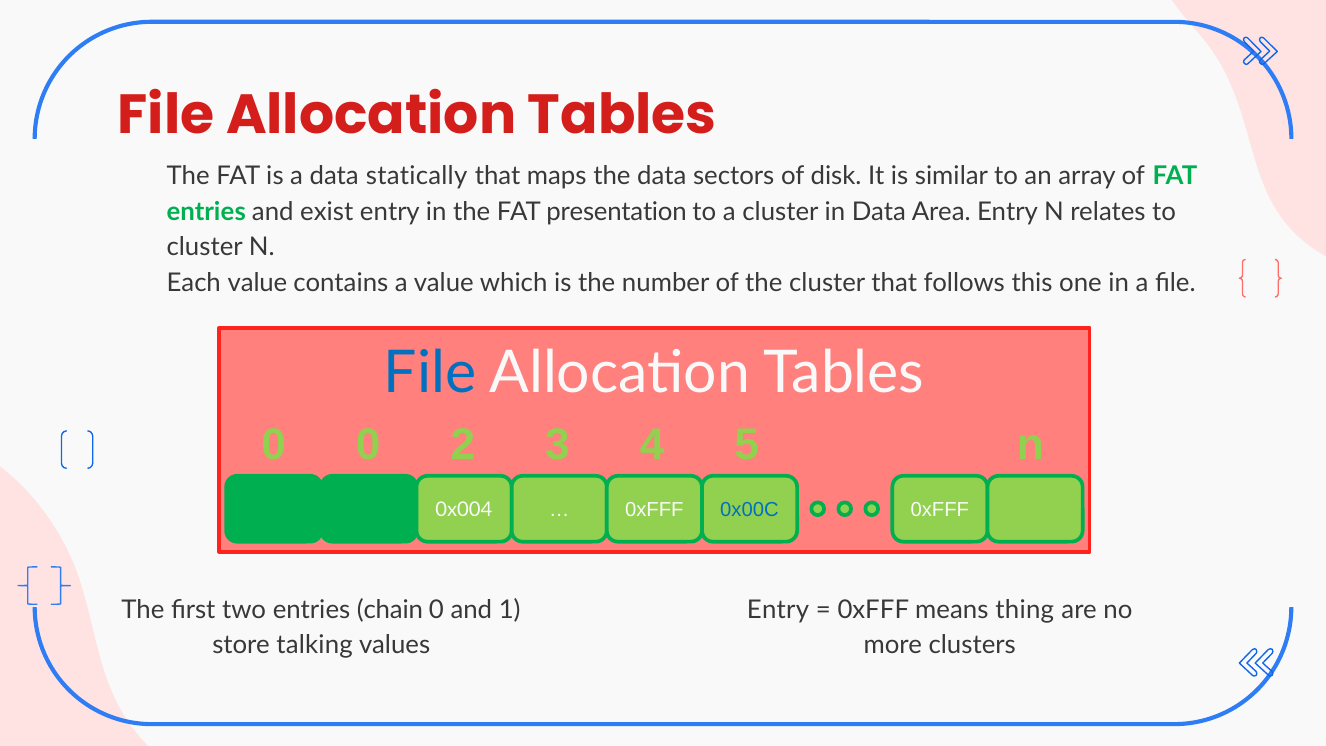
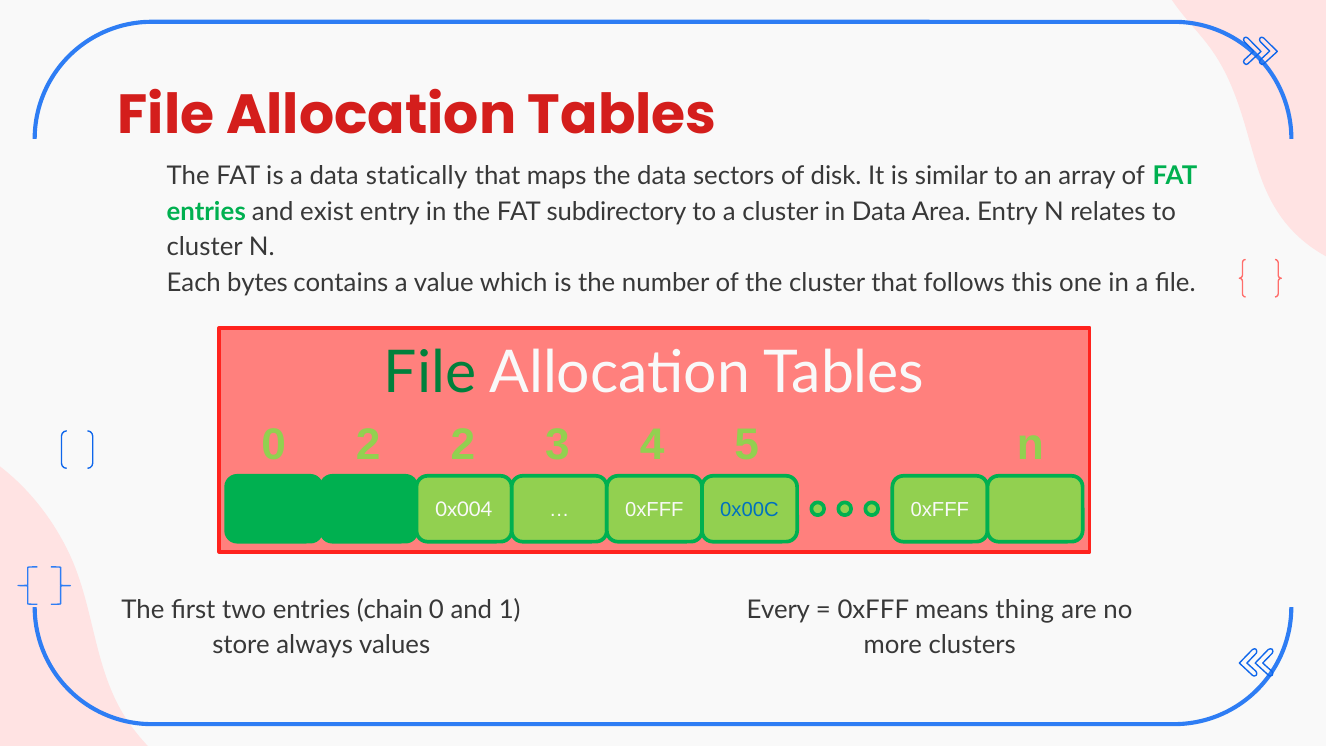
presentation: presentation -> subdirectory
Each value: value -> bytes
File at (430, 373) colour: blue -> green
0 0: 0 -> 2
Entry at (778, 610): Entry -> Every
talking: talking -> always
